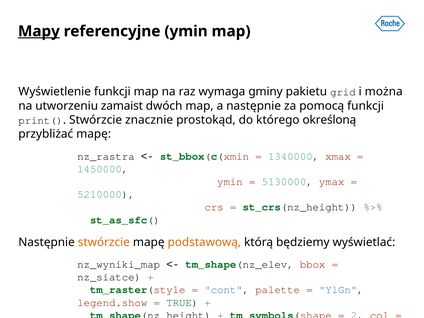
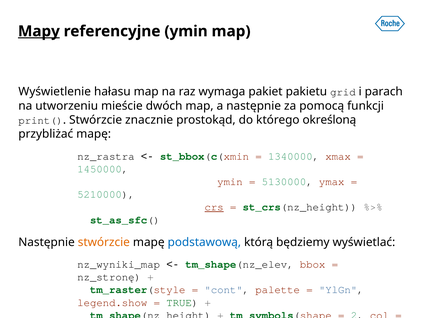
Wyświetlenie funkcji: funkcji -> hałasu
gminy: gminy -> pakiet
można: można -> parach
zamaist: zamaist -> mieście
crs underline: none -> present
podstawową colour: orange -> blue
nz_siatce: nz_siatce -> nz_stronę
